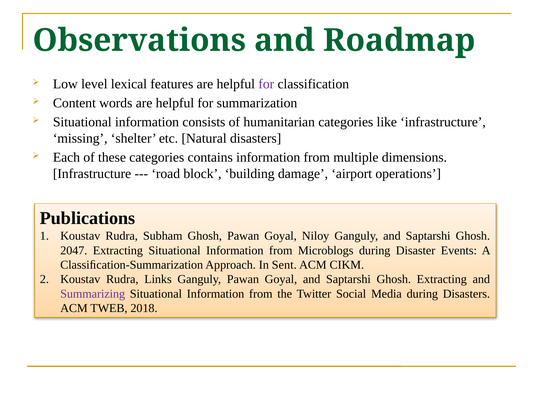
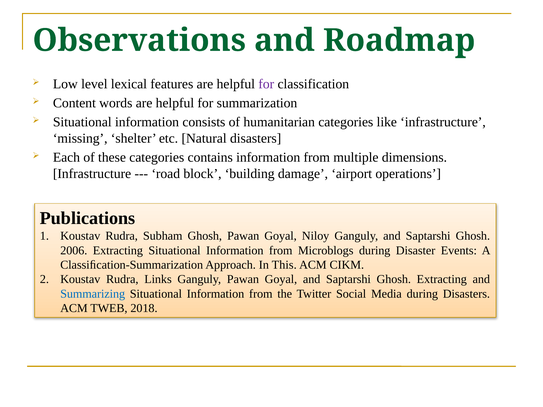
2047: 2047 -> 2006
Sent: Sent -> This
Summarizing colour: purple -> blue
